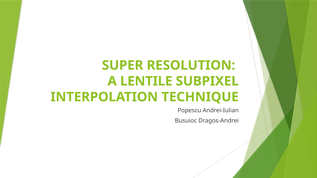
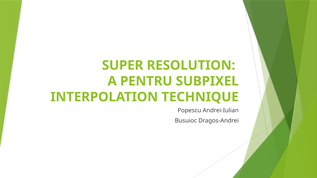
LENTILE: LENTILE -> PENTRU
